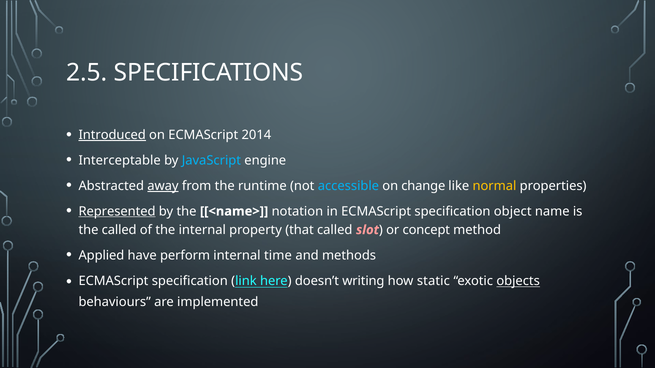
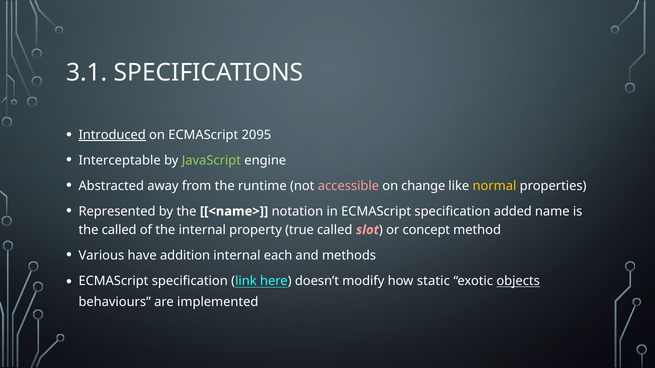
2.5: 2.5 -> 3.1
2014: 2014 -> 2095
JavaScript colour: light blue -> light green
away underline: present -> none
accessible colour: light blue -> pink
Represented underline: present -> none
object: object -> added
that: that -> true
Applied: Applied -> Various
perform: perform -> addition
time: time -> each
writing: writing -> modify
